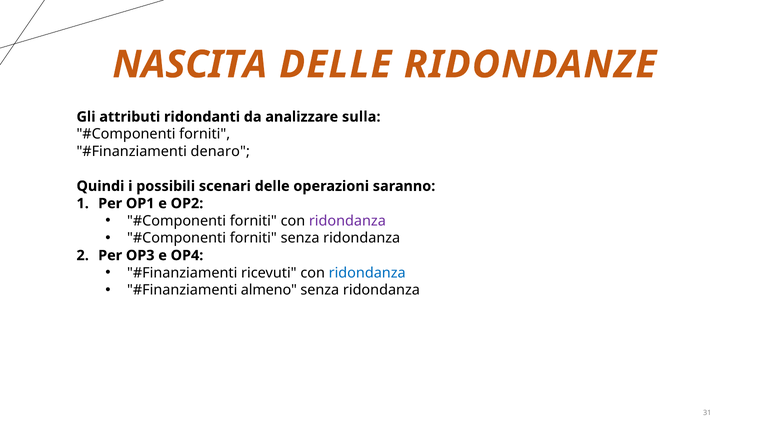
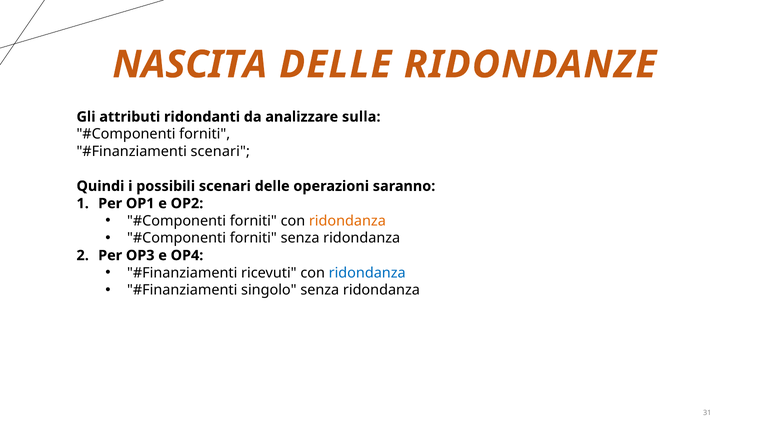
denaro at (220, 152): denaro -> scenari
ridondanza at (347, 221) colour: purple -> orange
almeno: almeno -> singolo
